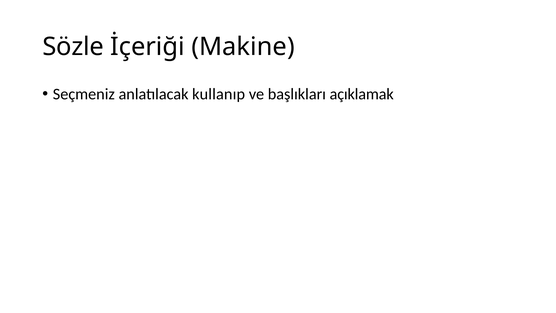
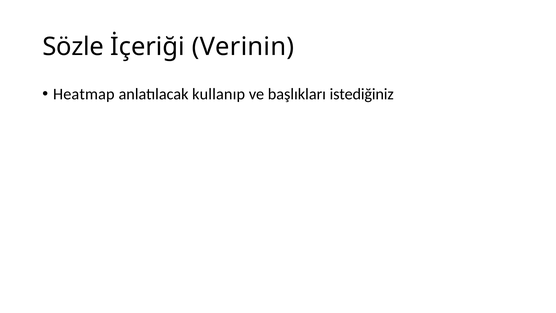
Makine: Makine -> Verinin
Seçmeniz: Seçmeniz -> Heatmap
açıklamak: açıklamak -> istediğiniz
